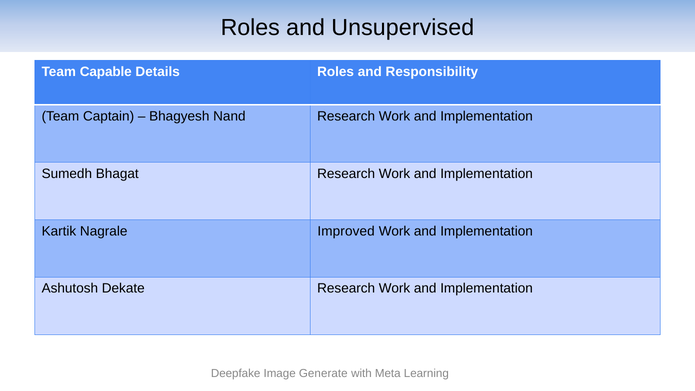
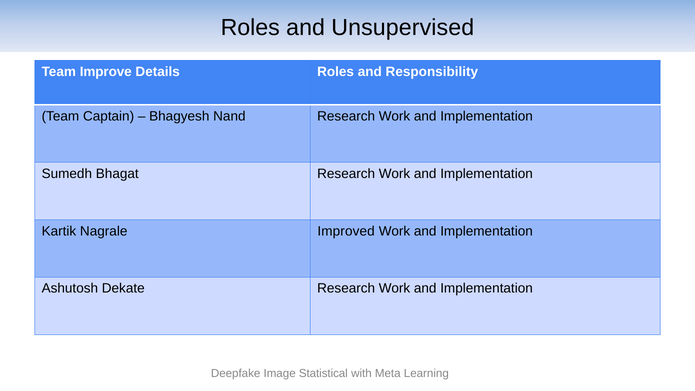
Capable: Capable -> Improve
Generate: Generate -> Statistical
